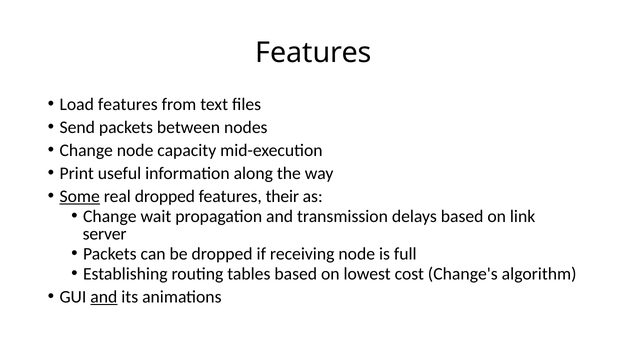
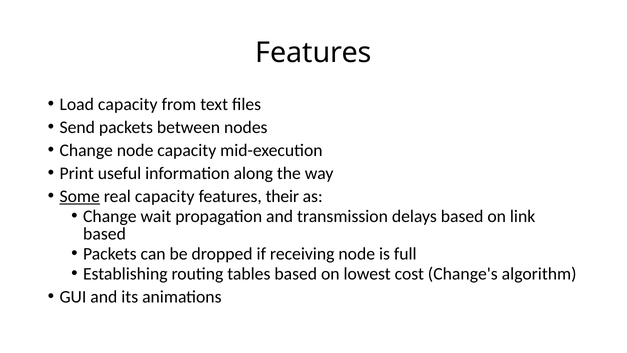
Load features: features -> capacity
real dropped: dropped -> capacity
server at (105, 234): server -> based
and at (104, 297) underline: present -> none
